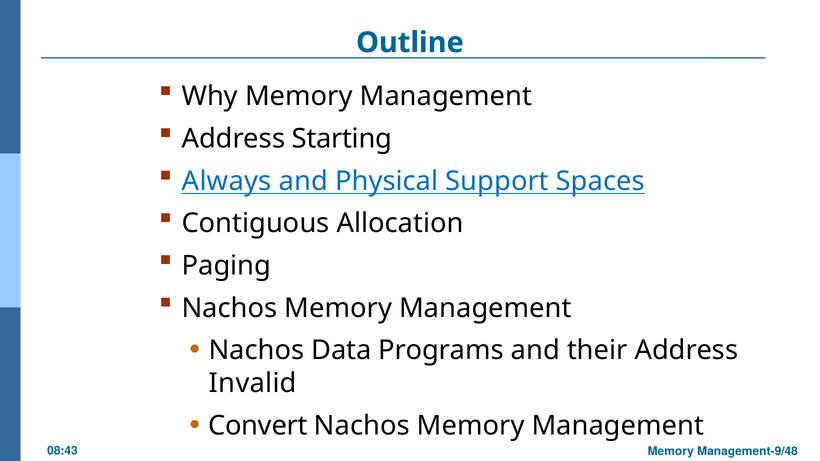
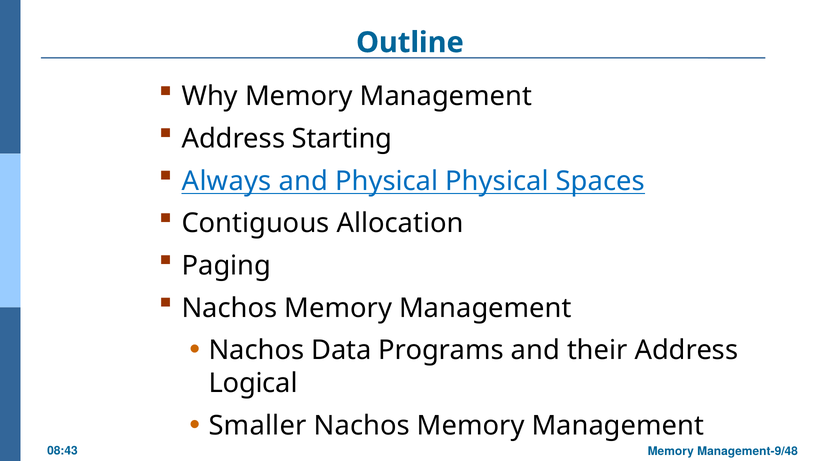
Physical Support: Support -> Physical
Invalid: Invalid -> Logical
Convert: Convert -> Smaller
